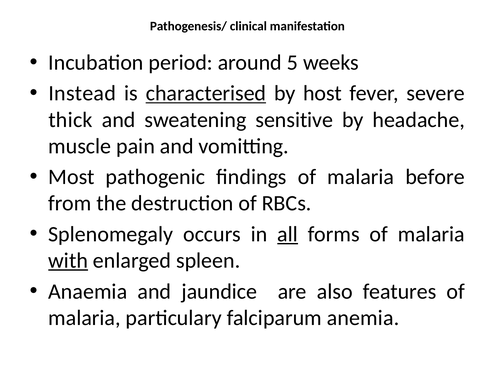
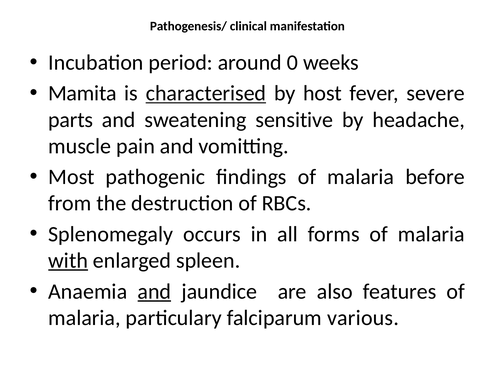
5: 5 -> 0
Instead: Instead -> Mamita
thick: thick -> parts
all underline: present -> none
and at (154, 292) underline: none -> present
anemia: anemia -> various
